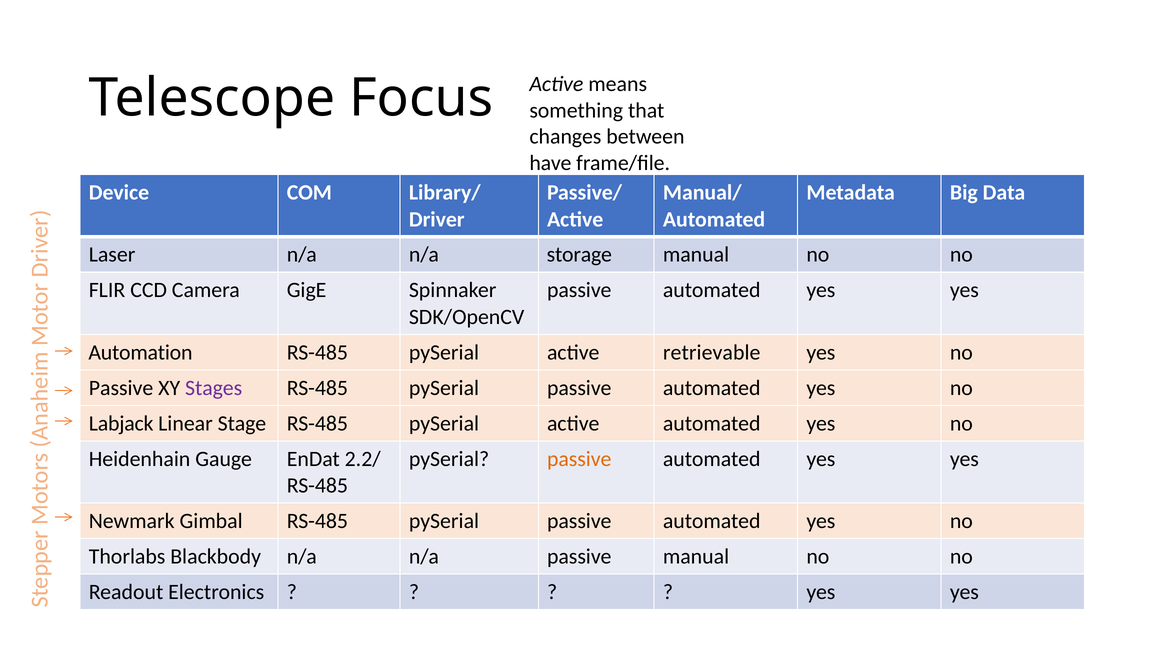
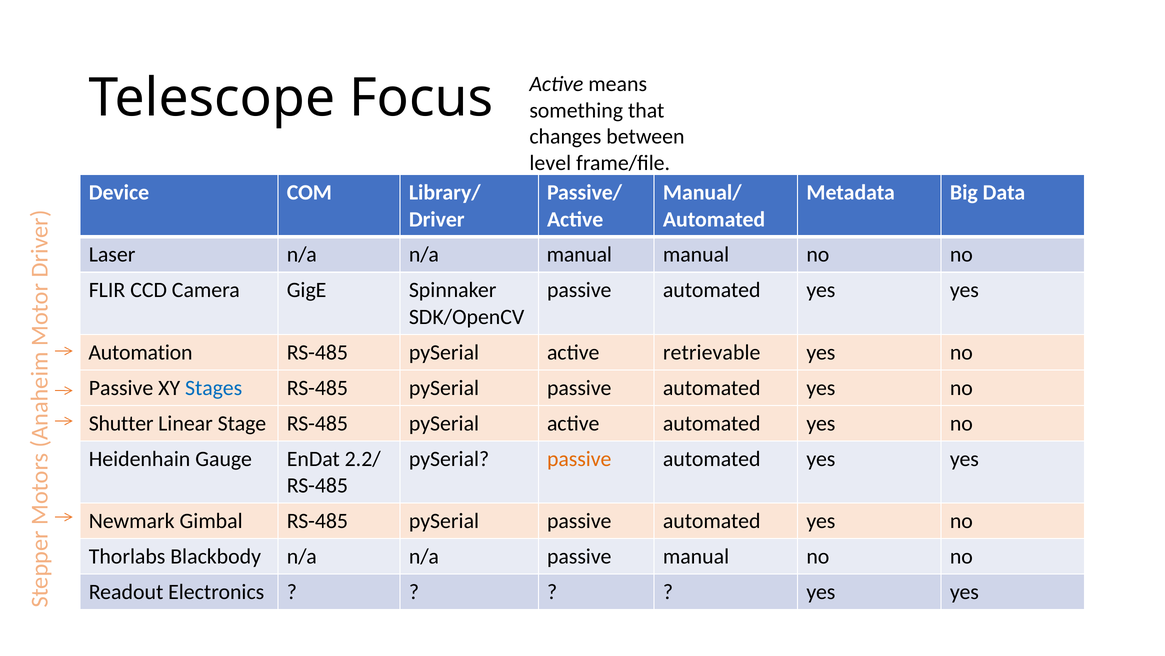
have: have -> level
n/a storage: storage -> manual
Stages colour: purple -> blue
Labjack: Labjack -> Shutter
